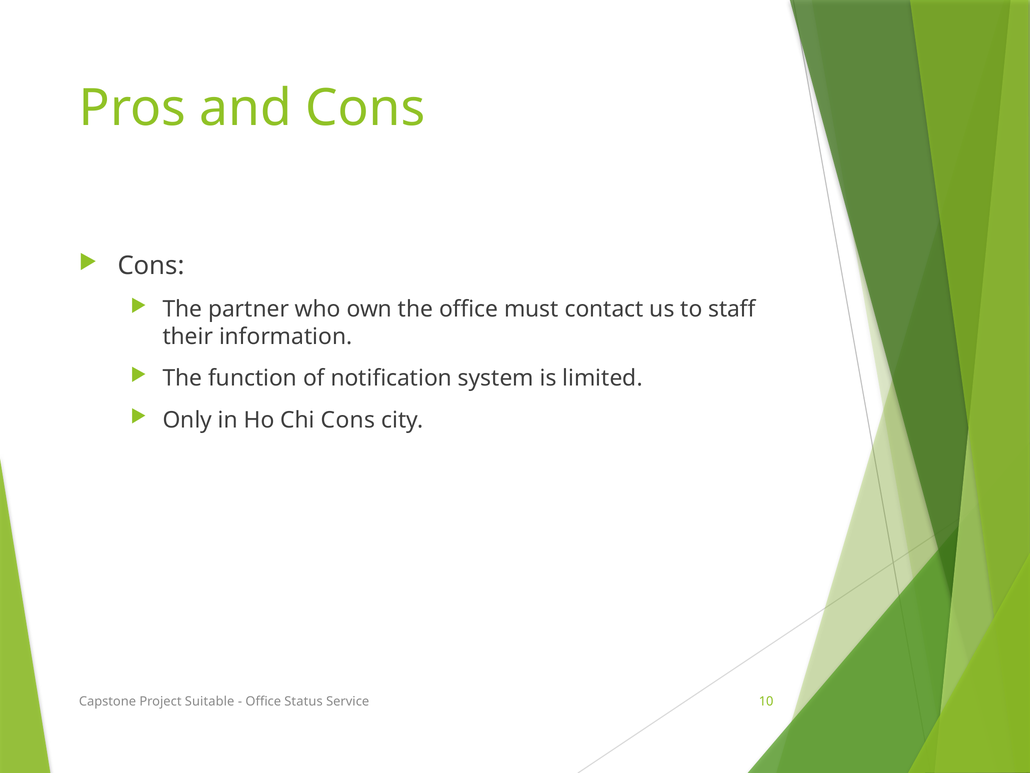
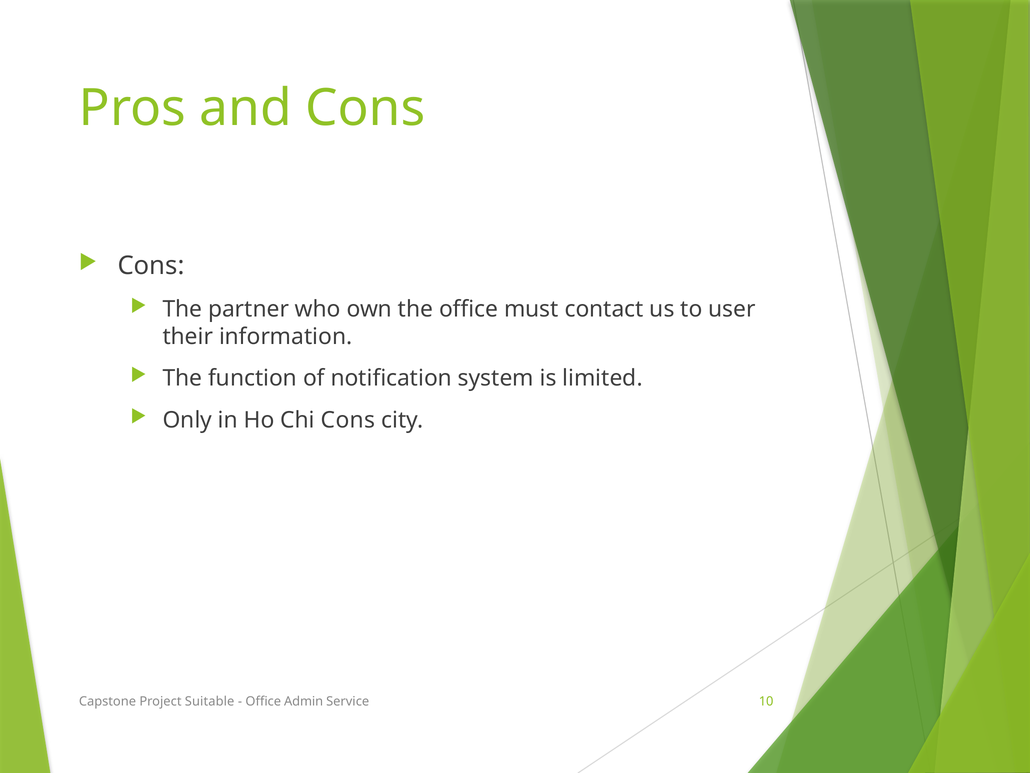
staff: staff -> user
Status: Status -> Admin
